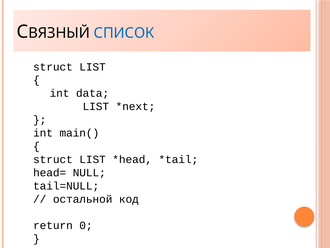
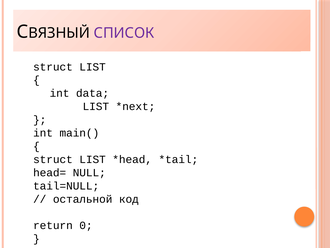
СПИСОК colour: blue -> purple
